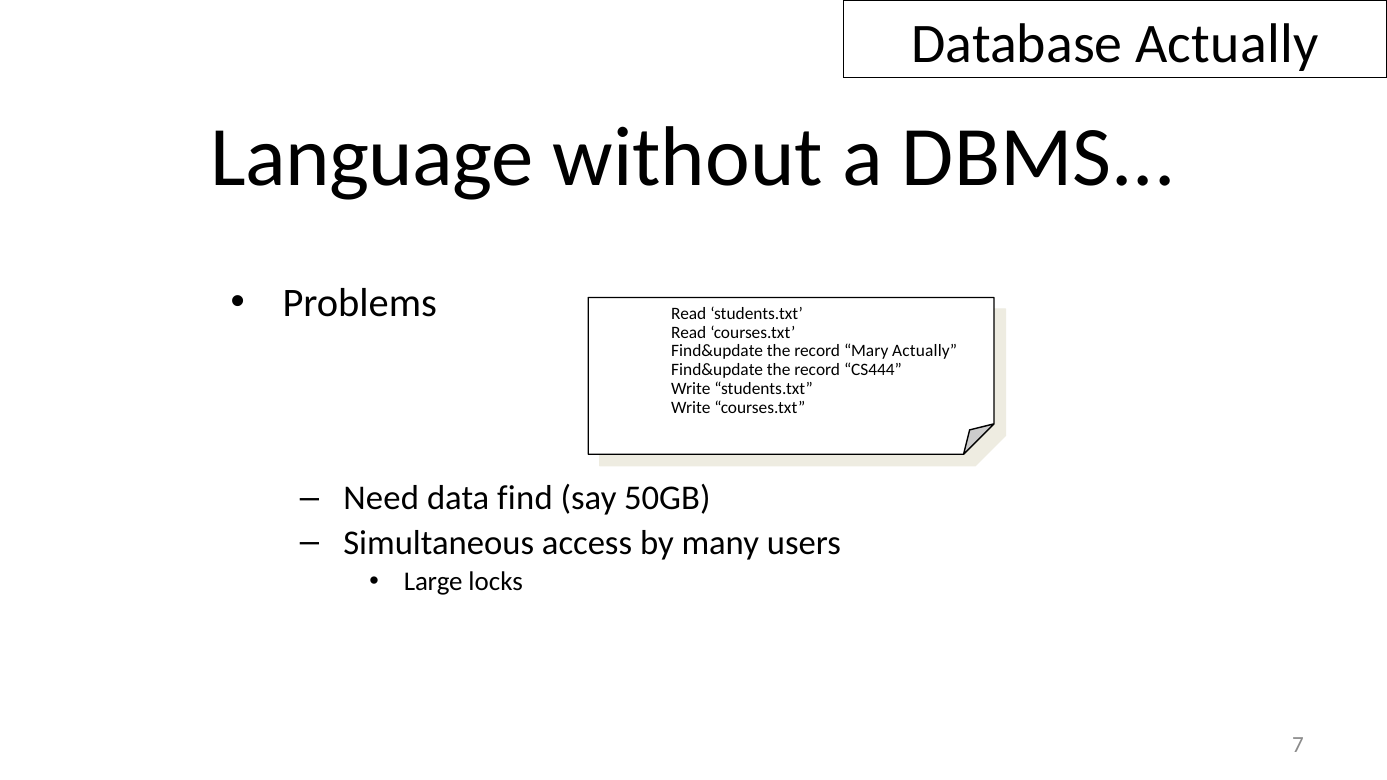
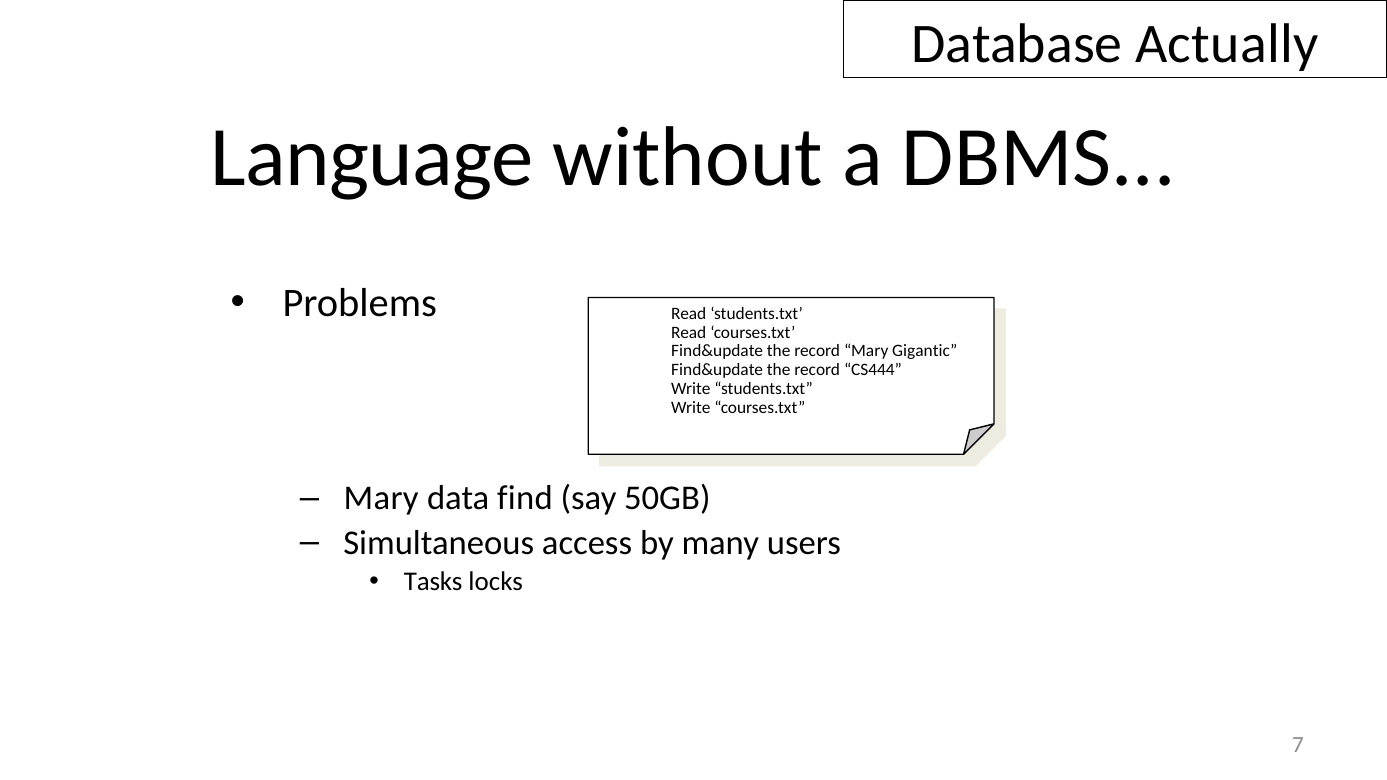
Mary Actually: Actually -> Gigantic
Need at (381, 498): Need -> Mary
Large: Large -> Tasks
